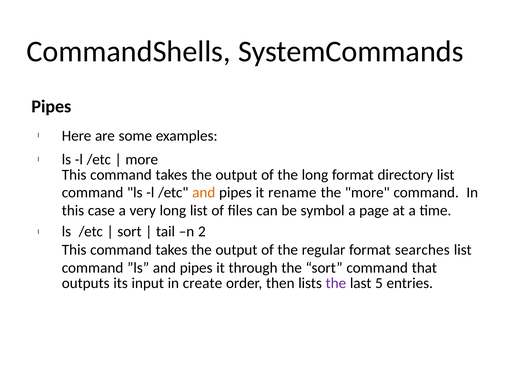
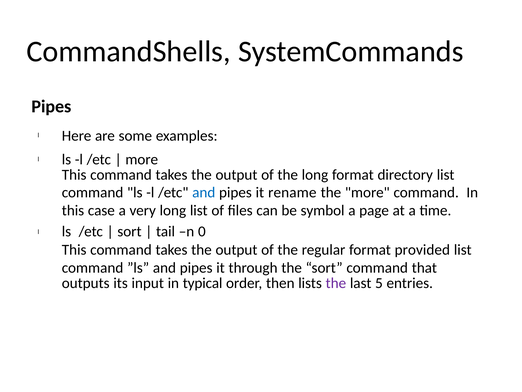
and at (204, 192) colour: orange -> blue
2: 2 -> 0
searches: searches -> provided
create: create -> typical
